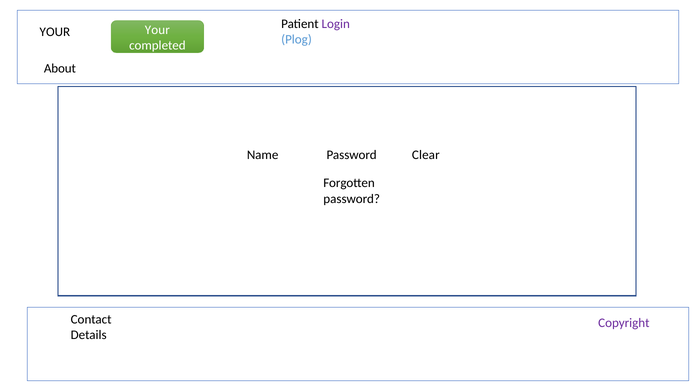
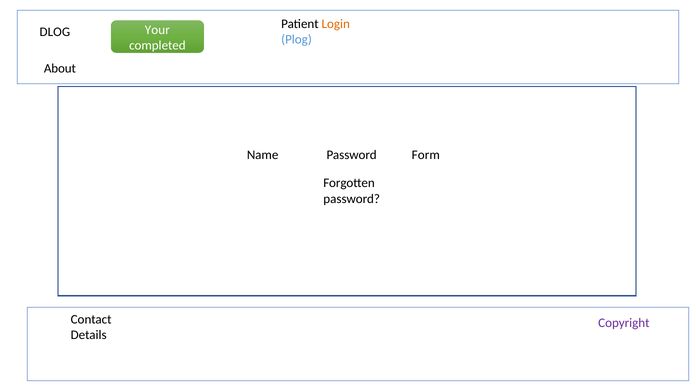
Login colour: purple -> orange
YOUR at (55, 32): YOUR -> DLOG
Clear: Clear -> Form
